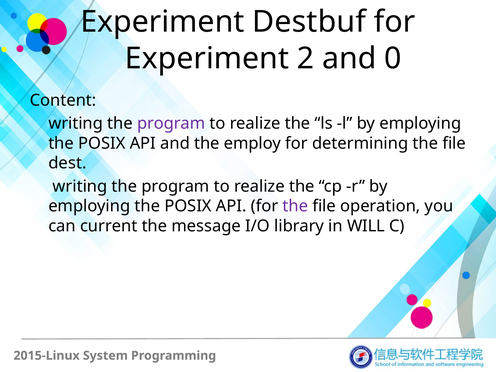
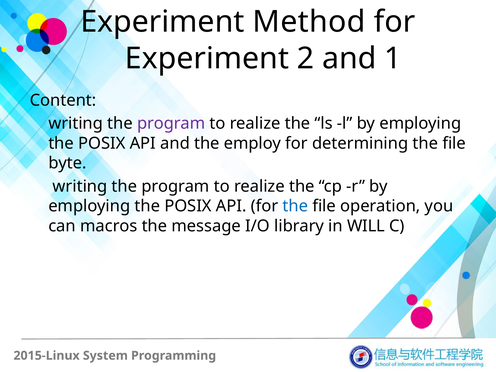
Destbuf: Destbuf -> Method
0: 0 -> 1
dest: dest -> byte
the at (295, 206) colour: purple -> blue
current: current -> macros
